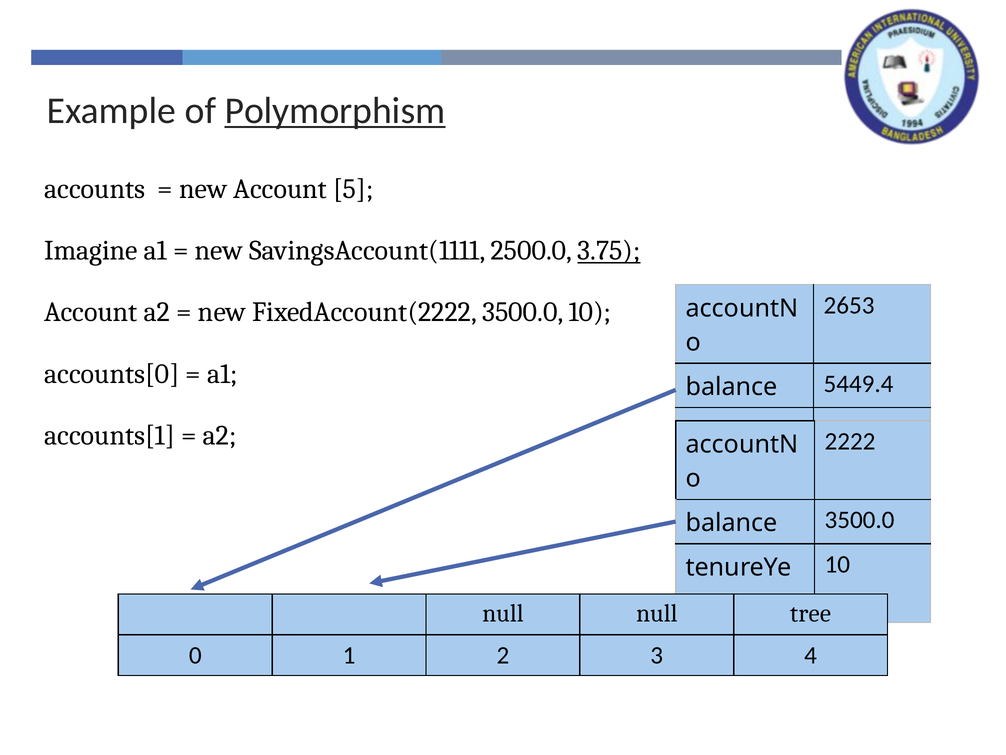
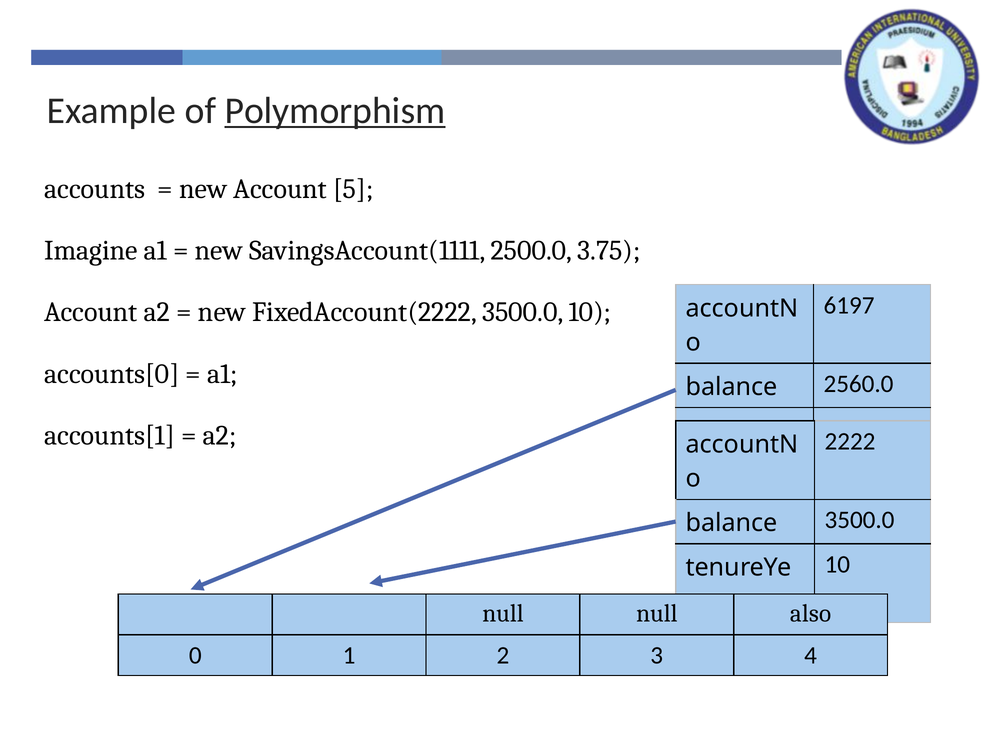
3.75 at (609, 251) underline: present -> none
2653: 2653 -> 6197
5449.4: 5449.4 -> 2560.0
tree: tree -> also
